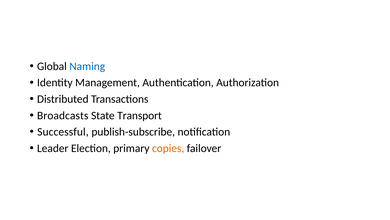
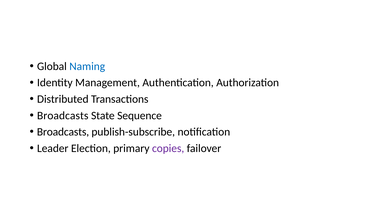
Transport: Transport -> Sequence
Successful at (63, 132): Successful -> Broadcasts
copies colour: orange -> purple
